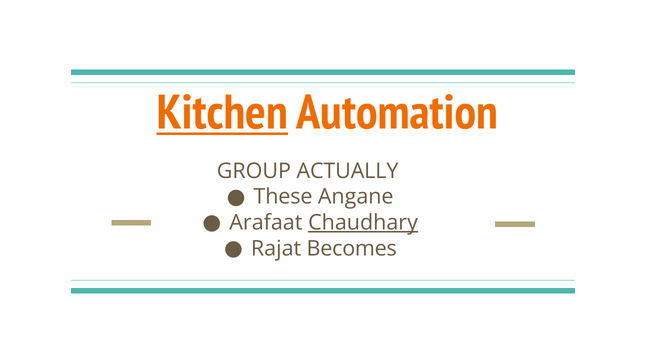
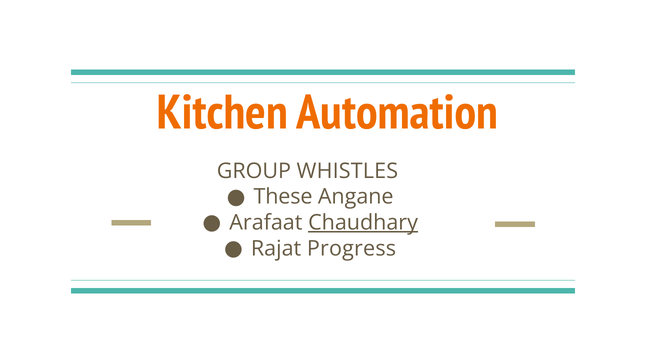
Kitchen underline: present -> none
ACTUALLY: ACTUALLY -> WHISTLES
Becomes: Becomes -> Progress
